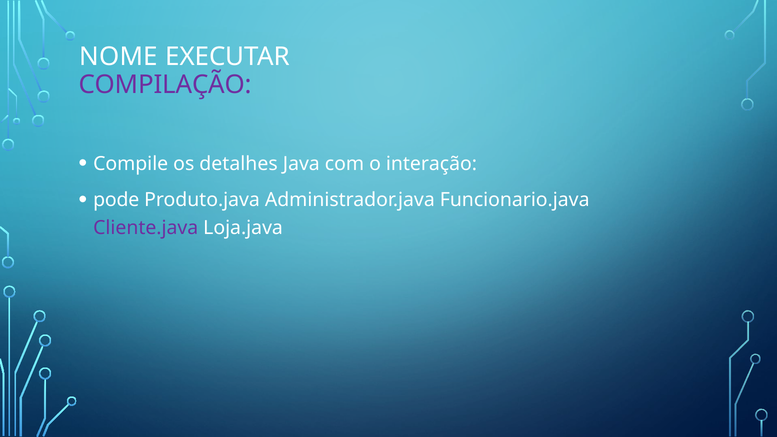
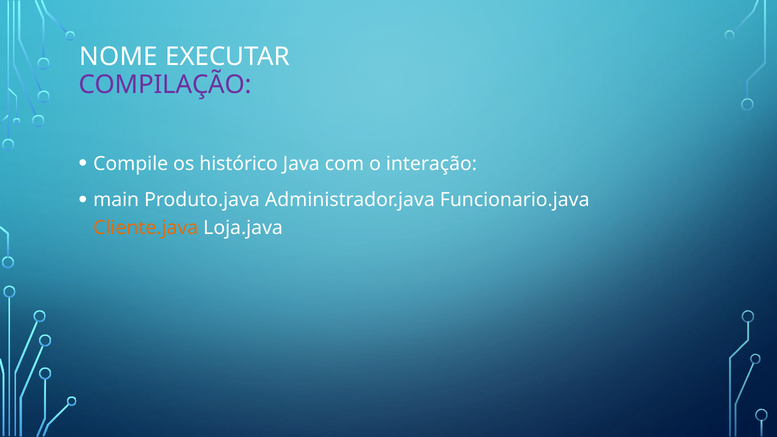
detalhes: detalhes -> histórico
pode: pode -> main
Cliente.java colour: purple -> orange
